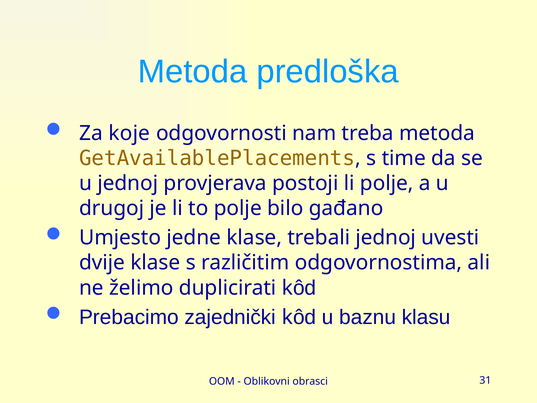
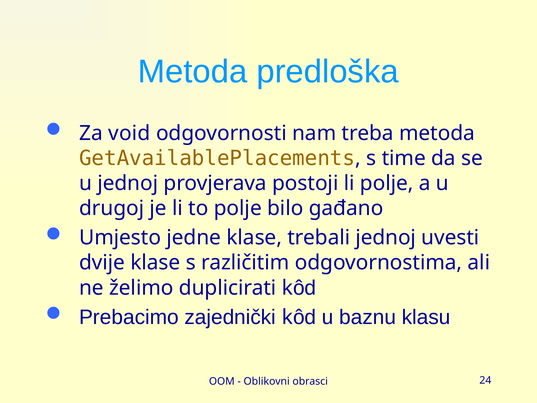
koje: koje -> void
31: 31 -> 24
